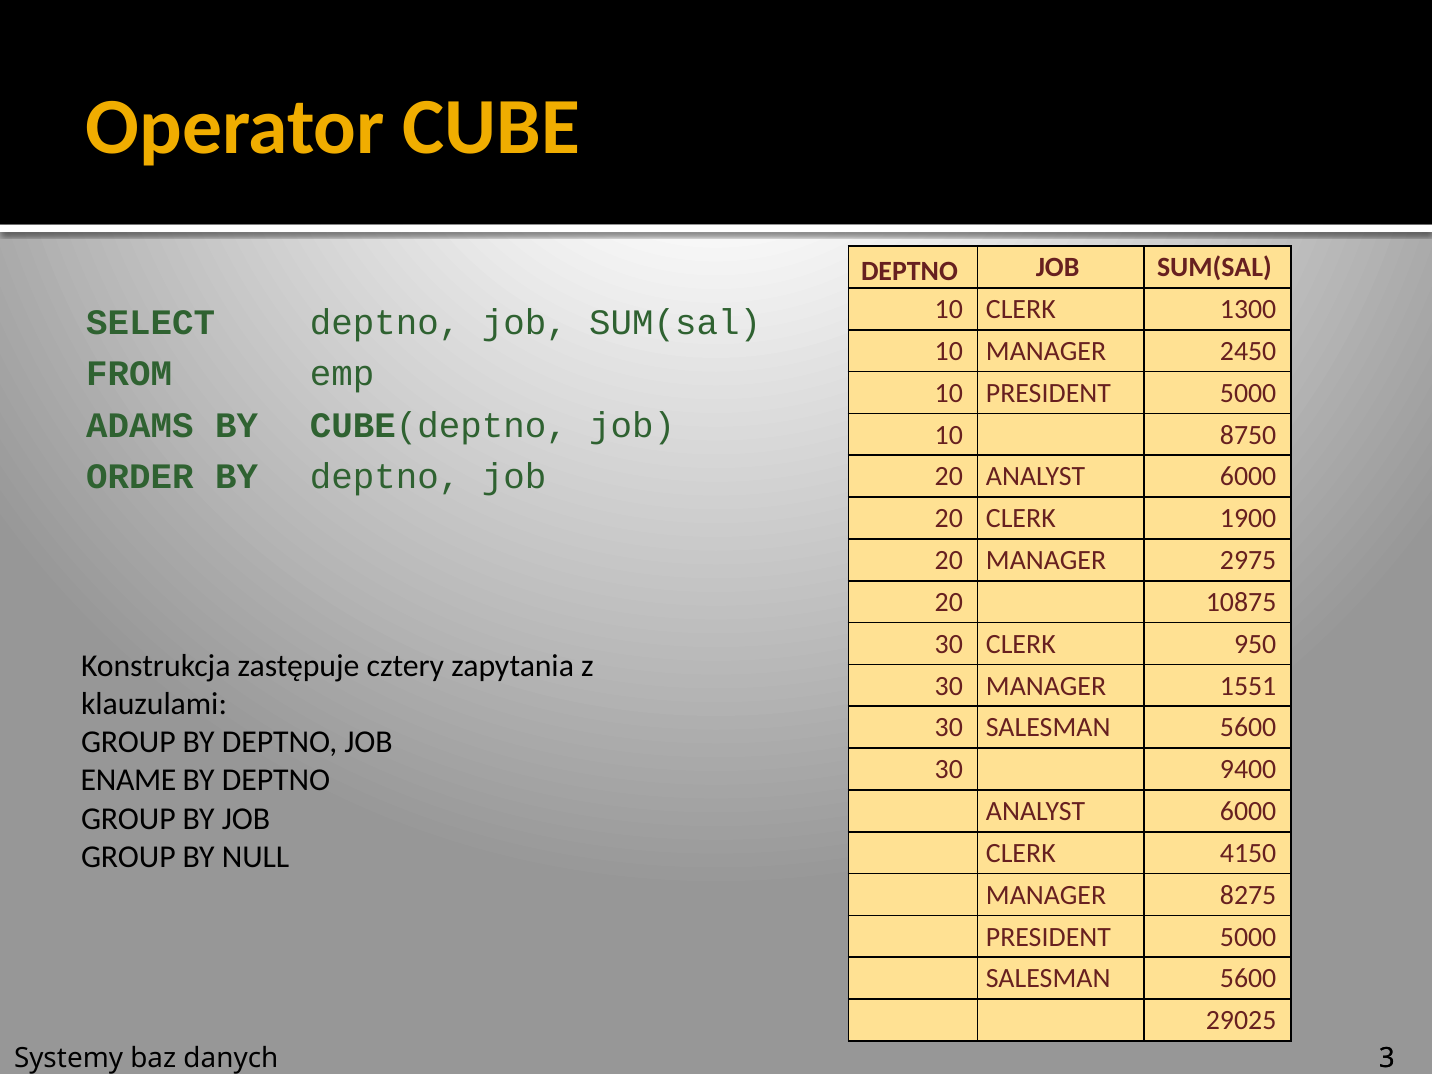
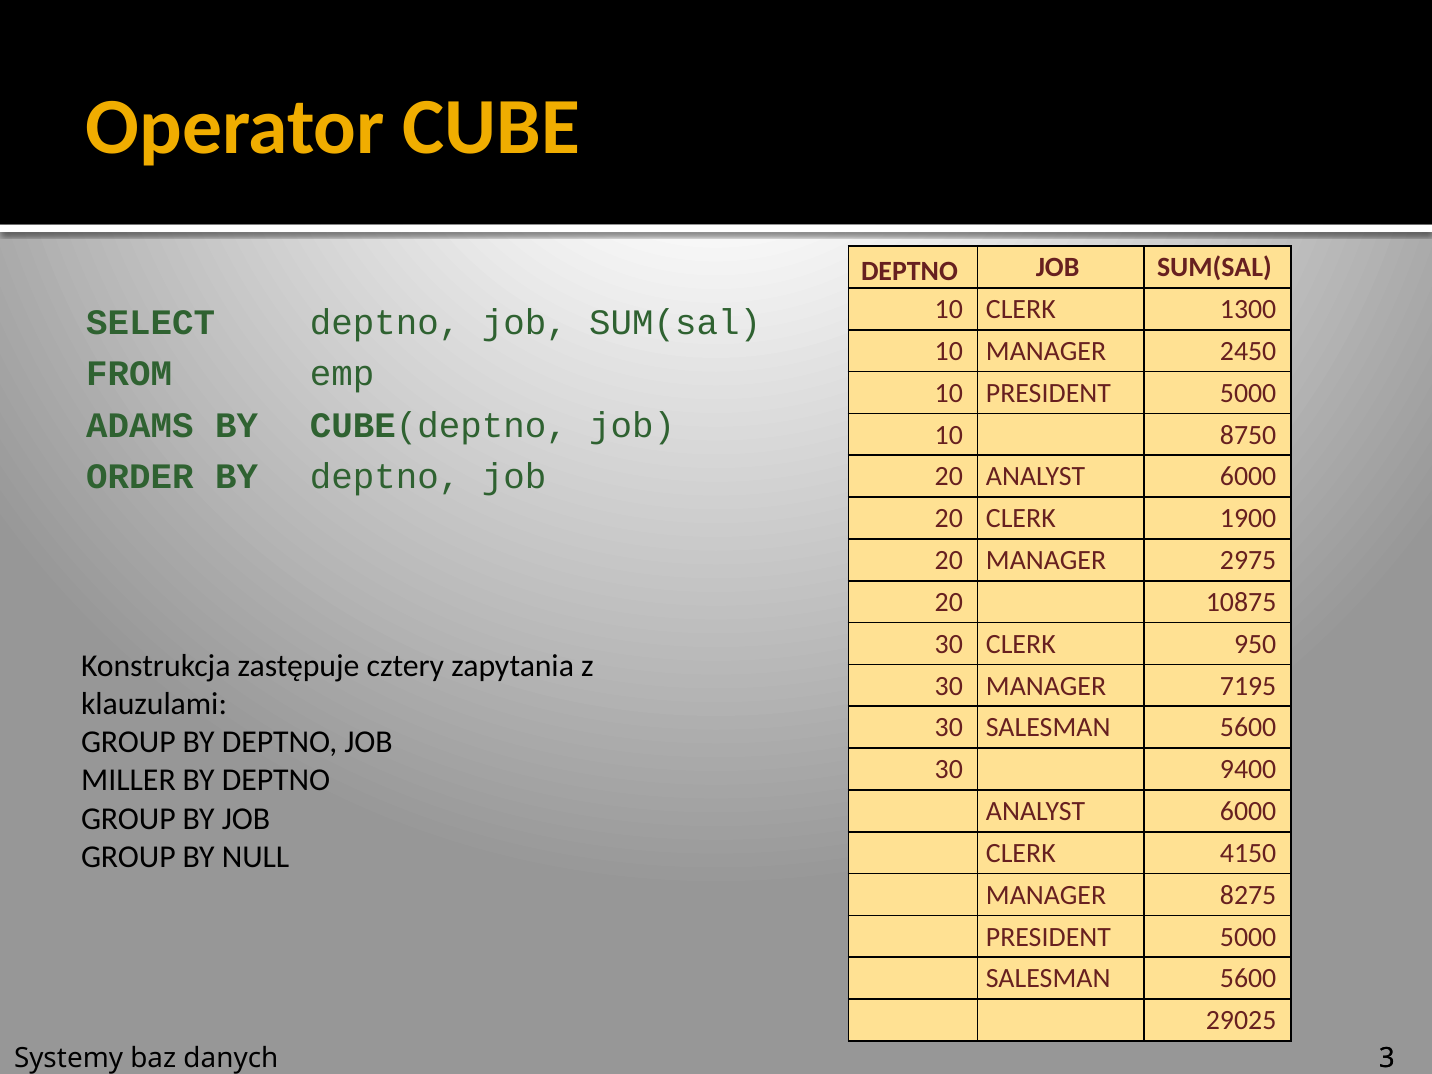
1551: 1551 -> 7195
ENAME: ENAME -> MILLER
